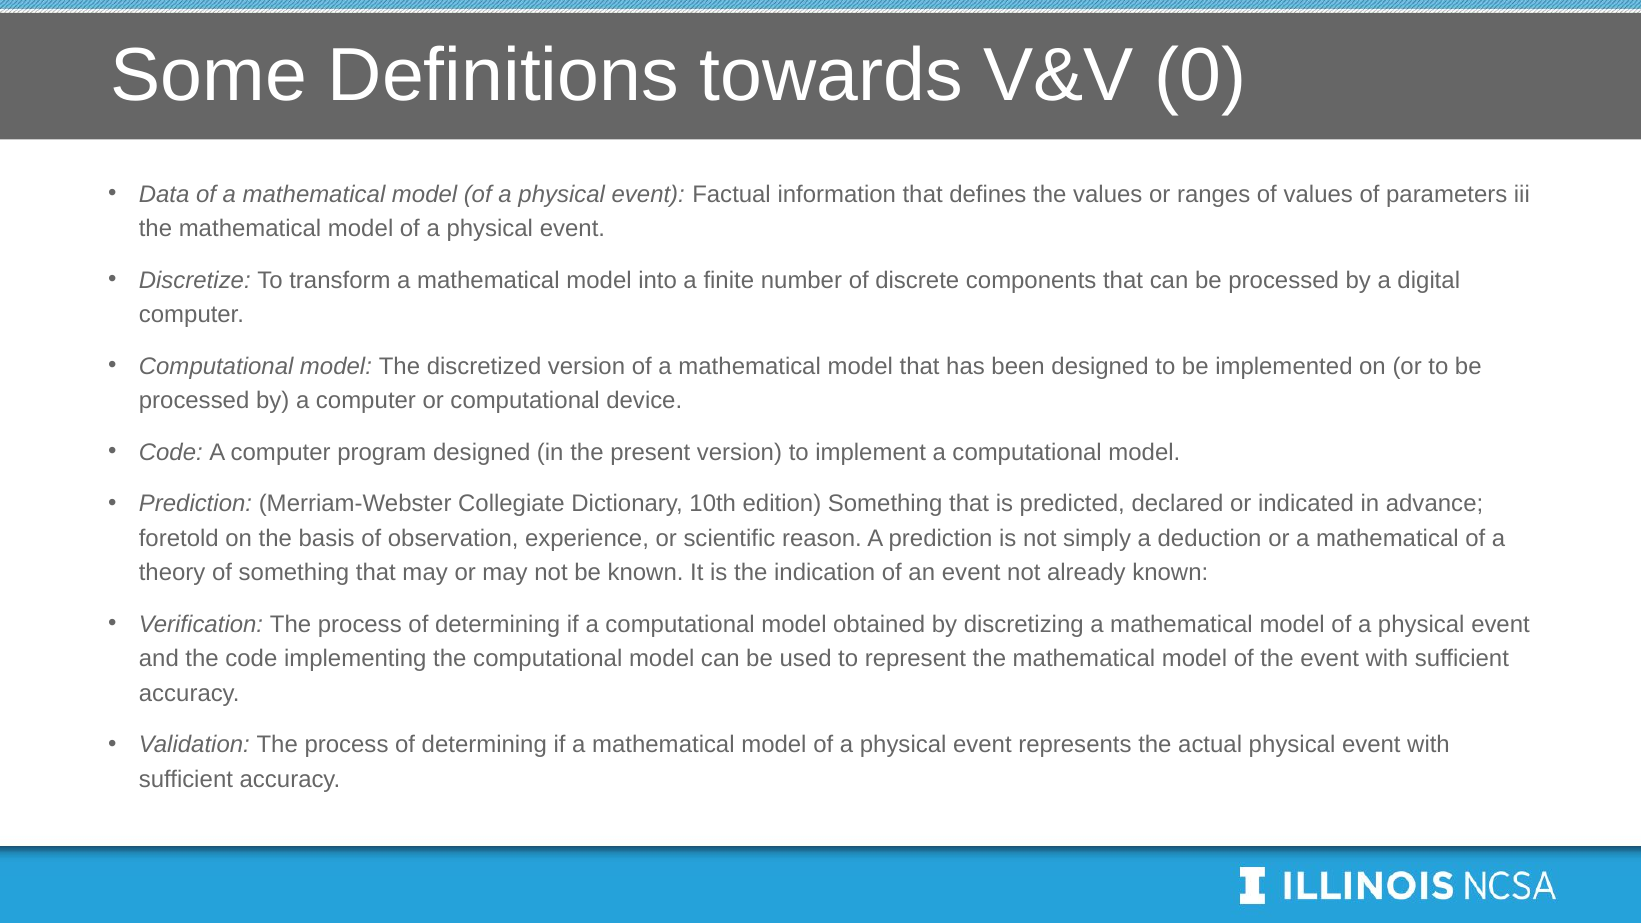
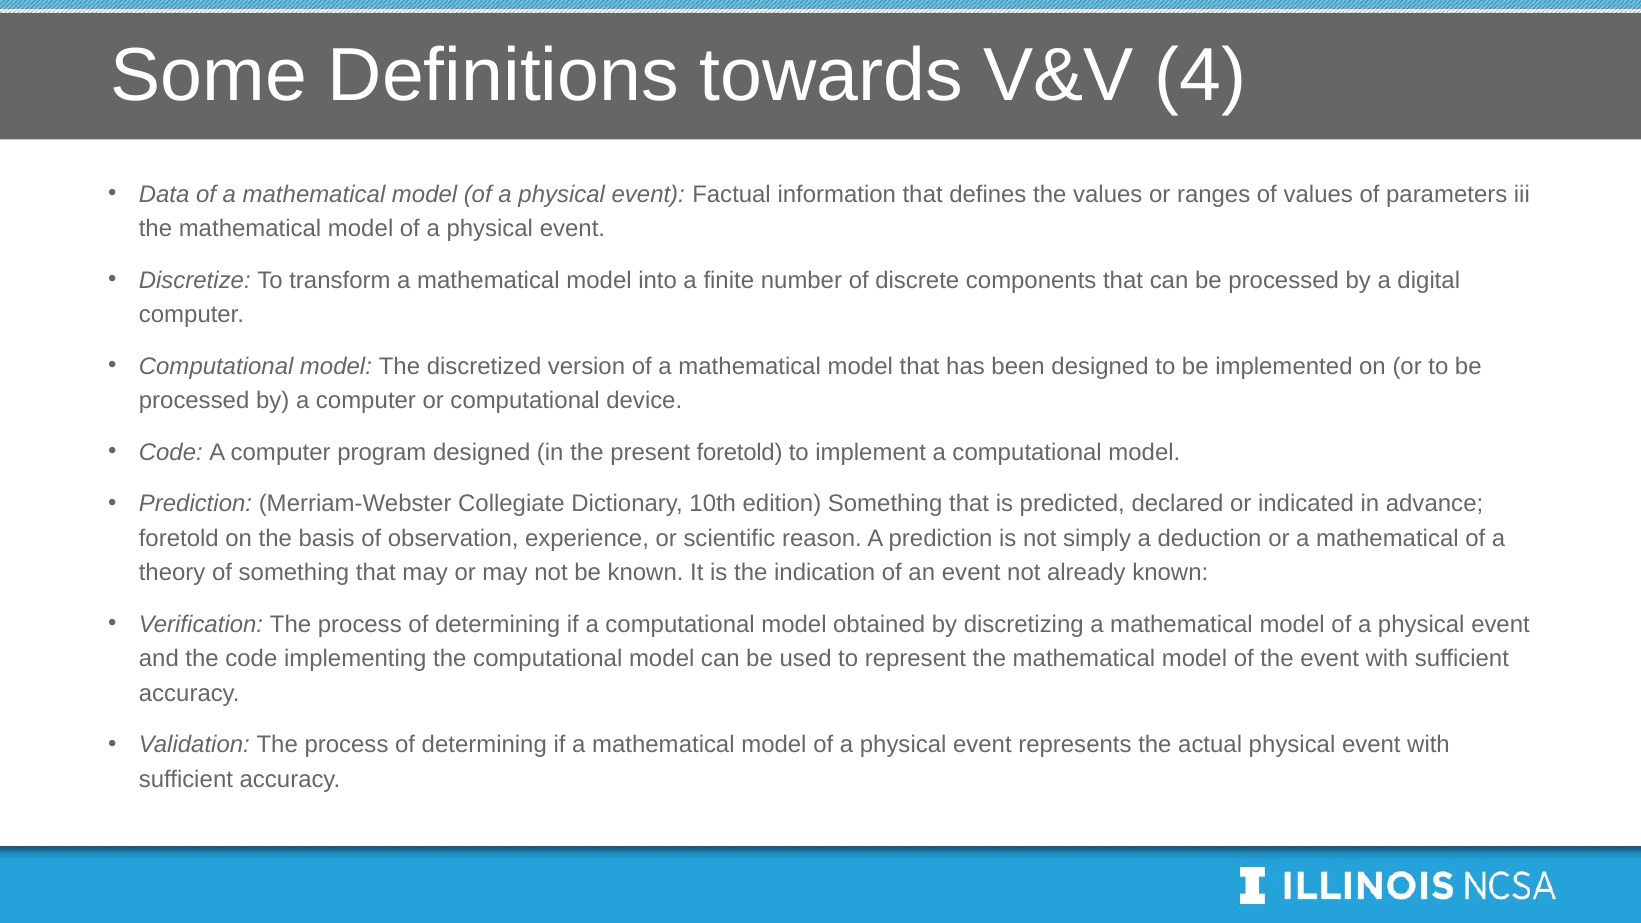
0: 0 -> 4
present version: version -> foretold
